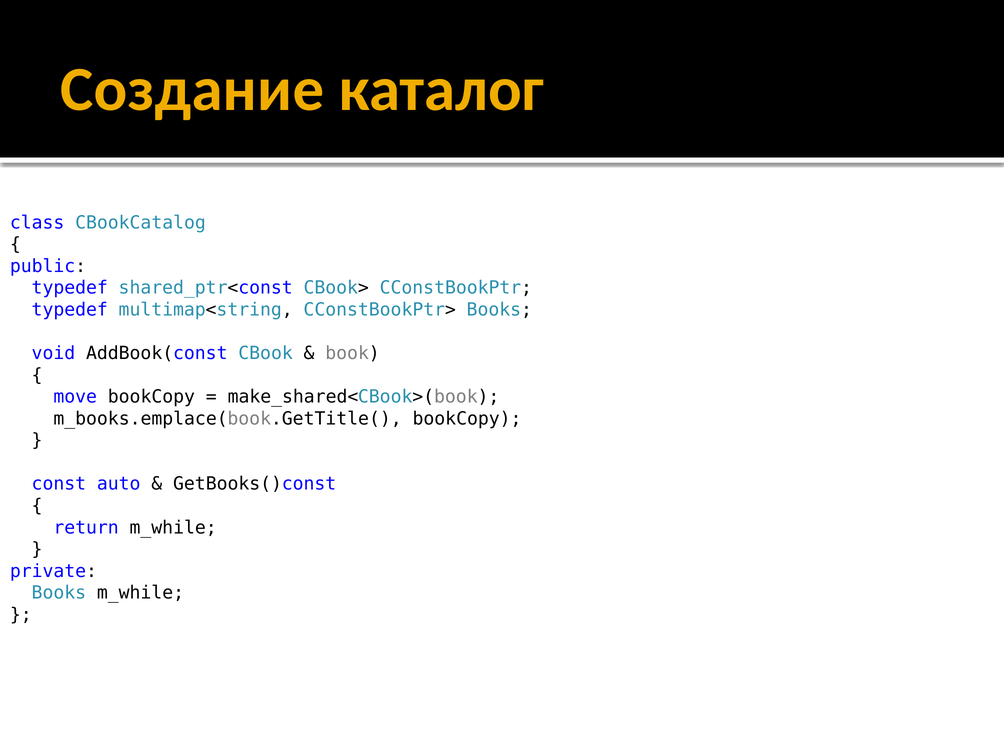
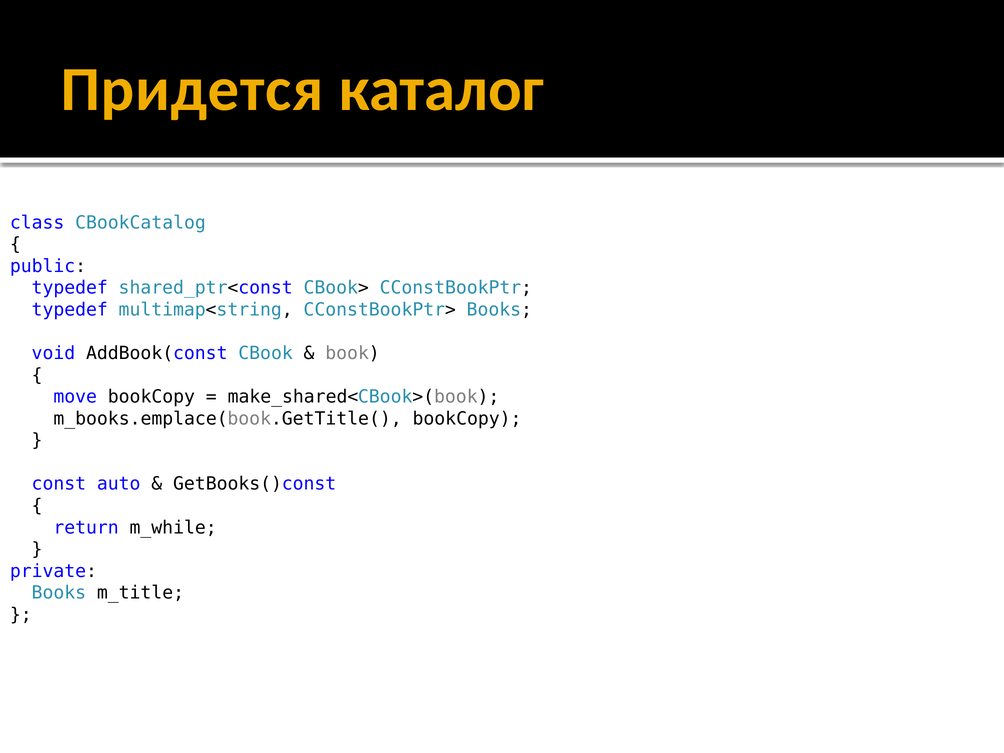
Создание: Создание -> Придется
Books m_while: m_while -> m_title
